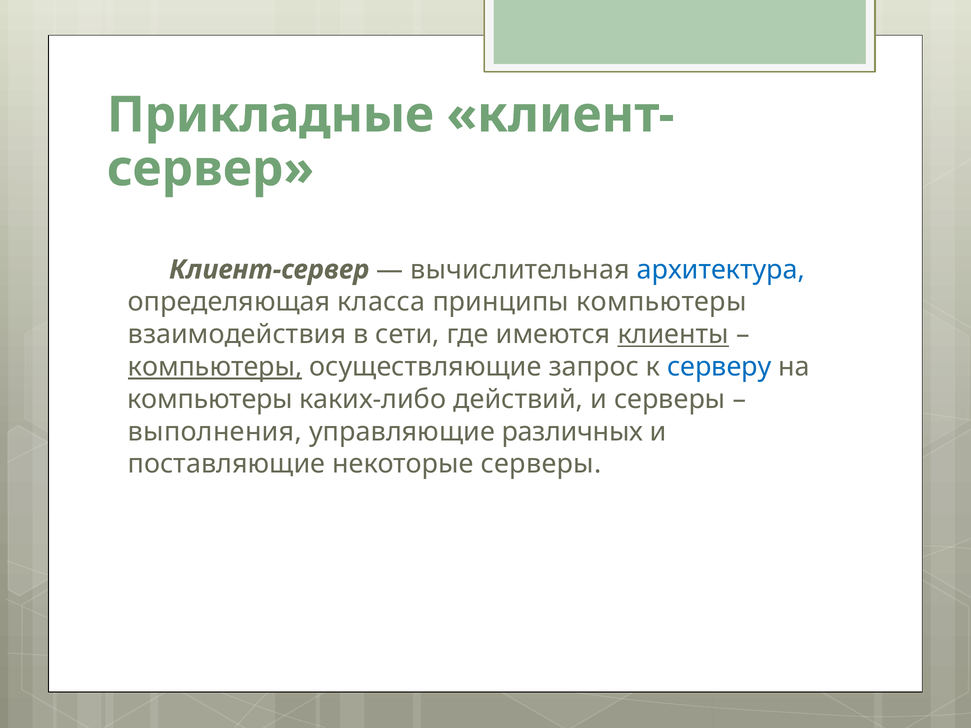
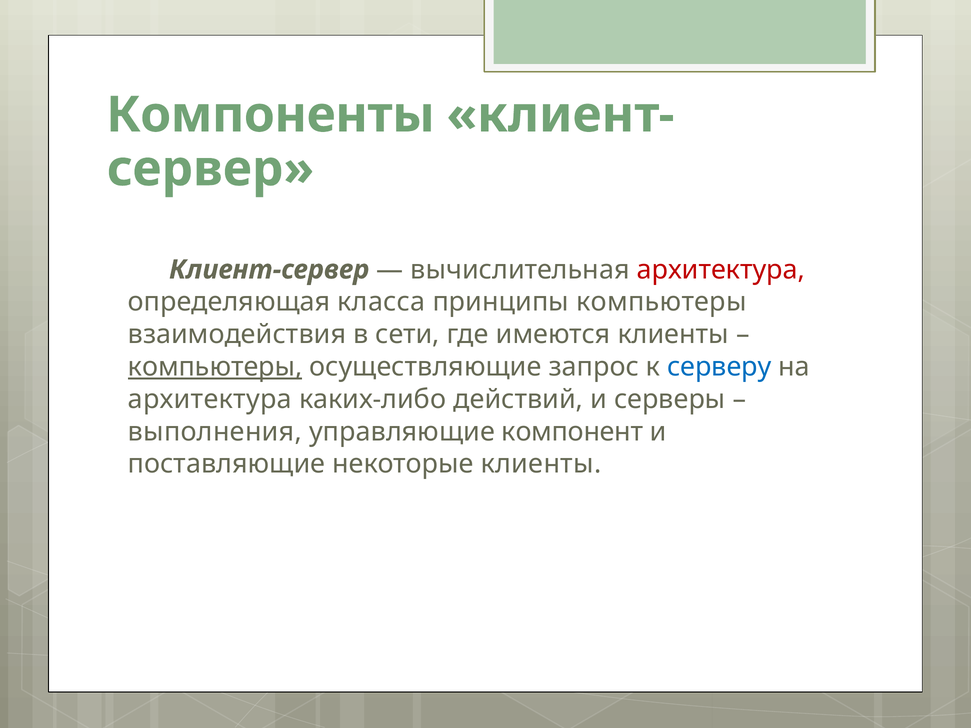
Прикладные: Прикладные -> Компоненты
архитектура at (721, 270) colour: blue -> red
клиенты at (673, 335) underline: present -> none
компьютеры at (210, 399): компьютеры -> архитектура
различных: различных -> компонент
некоторые серверы: серверы -> клиенты
